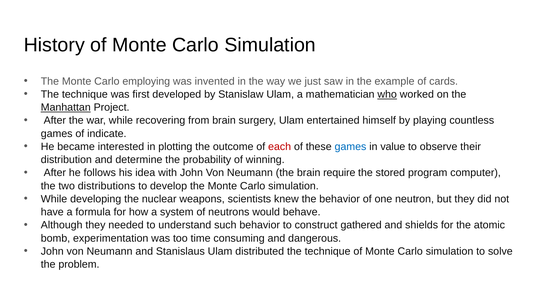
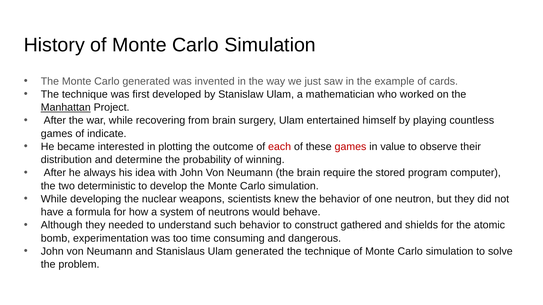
Carlo employing: employing -> generated
who underline: present -> none
games at (350, 147) colour: blue -> red
follows: follows -> always
distributions: distributions -> deterministic
Ulam distributed: distributed -> generated
